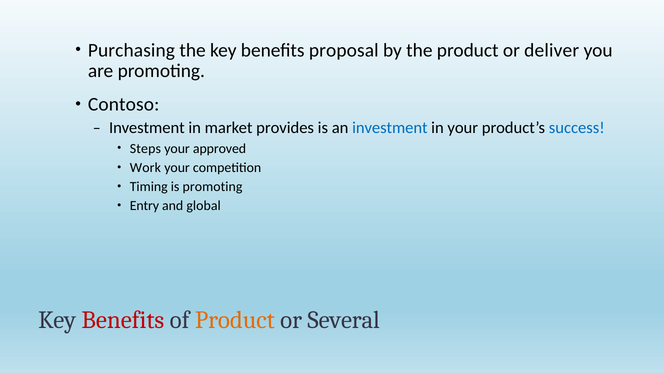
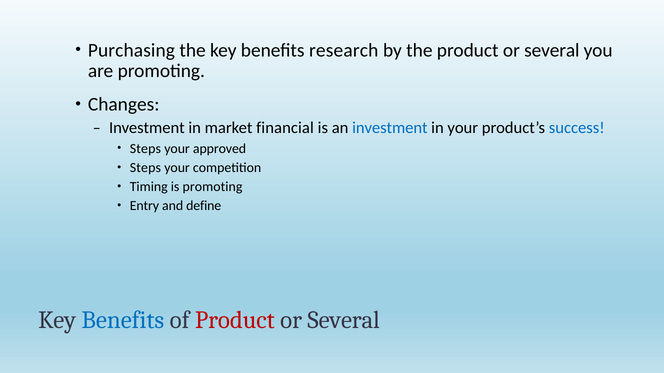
proposal: proposal -> research
the product or deliver: deliver -> several
Contoso: Contoso -> Changes
provides: provides -> financial
Work at (145, 168): Work -> Steps
global: global -> define
Benefits at (123, 321) colour: red -> blue
Product at (235, 321) colour: orange -> red
